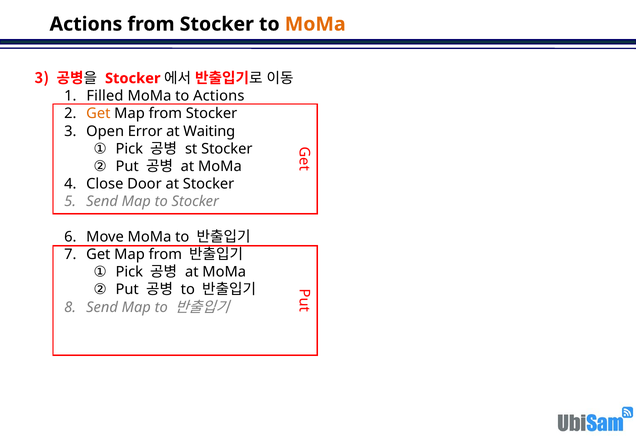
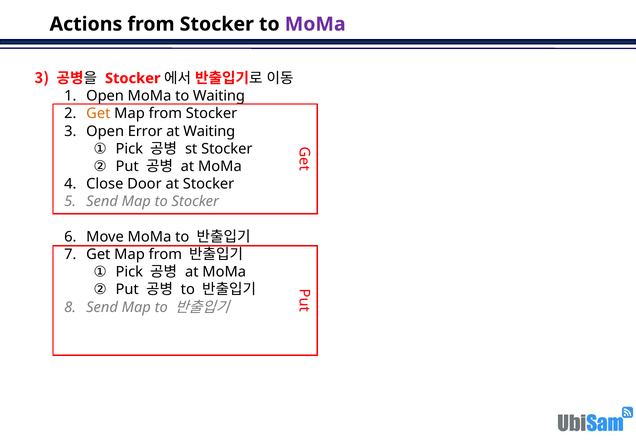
MoMa at (315, 24) colour: orange -> purple
Filled at (105, 96): Filled -> Open
to Actions: Actions -> Waiting
